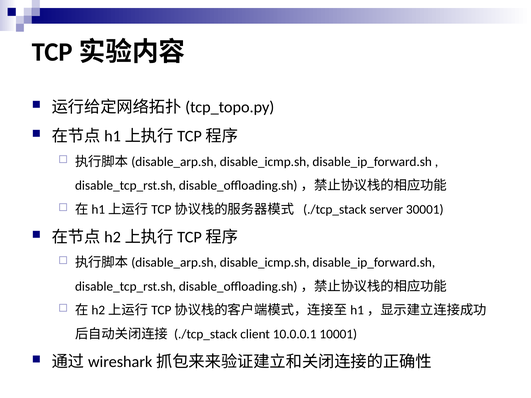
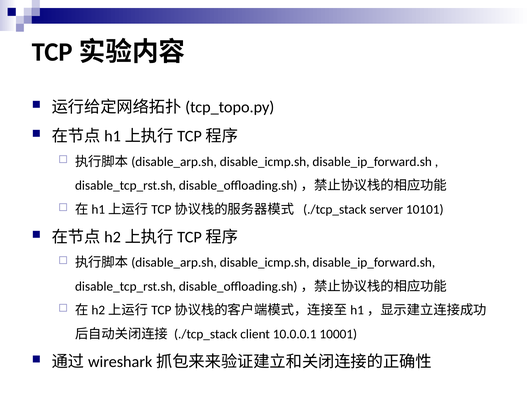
30001: 30001 -> 10101
